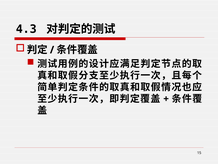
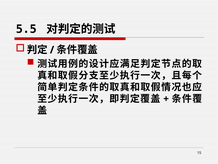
4.3: 4.3 -> 5.5
